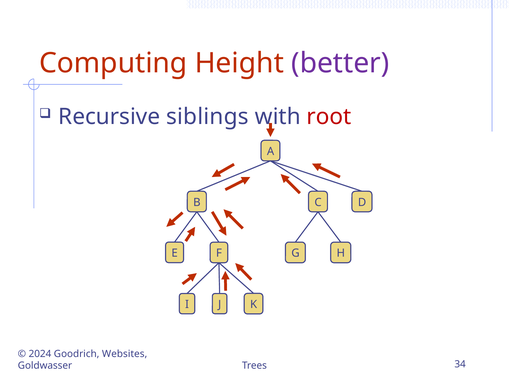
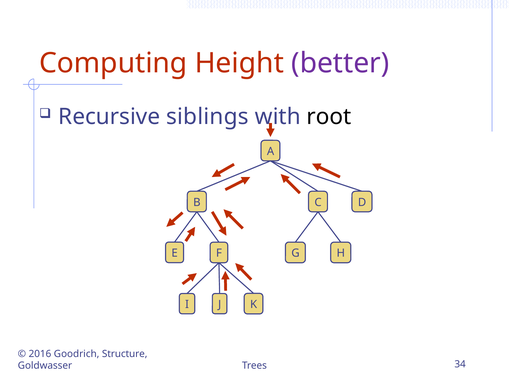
root colour: red -> black
2024: 2024 -> 2016
Websites: Websites -> Structure
